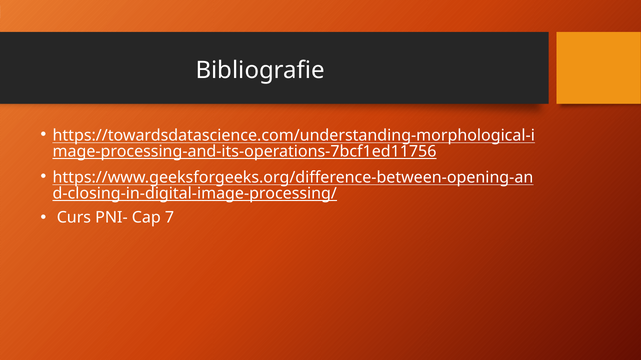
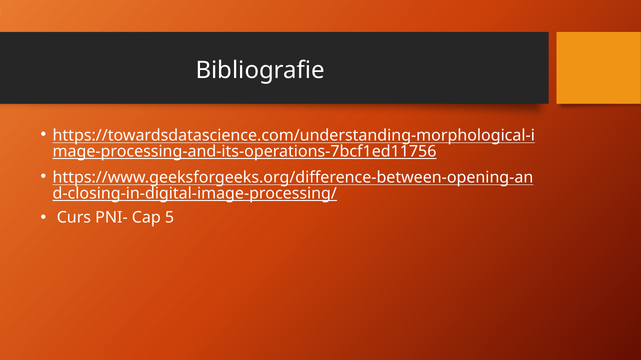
7: 7 -> 5
